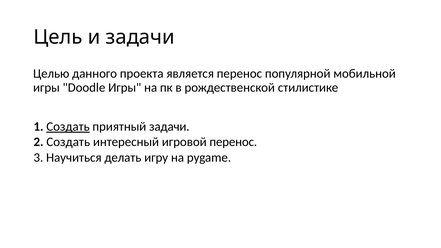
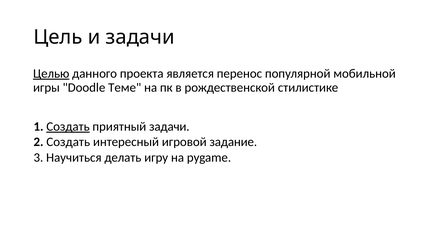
Целью underline: none -> present
Doodle Игры: Игры -> Теме
игровой перенос: перенос -> задание
